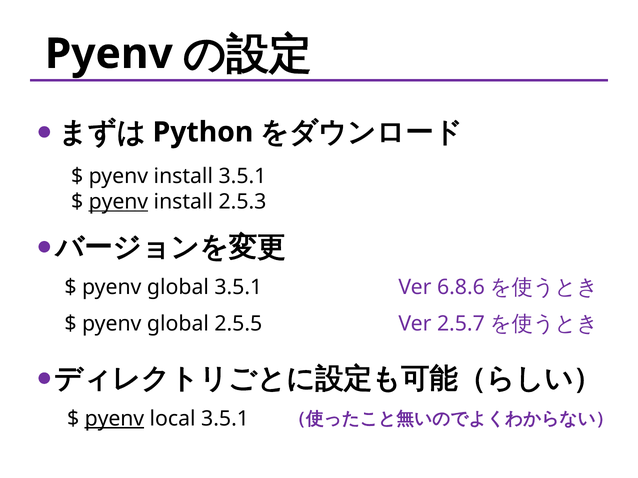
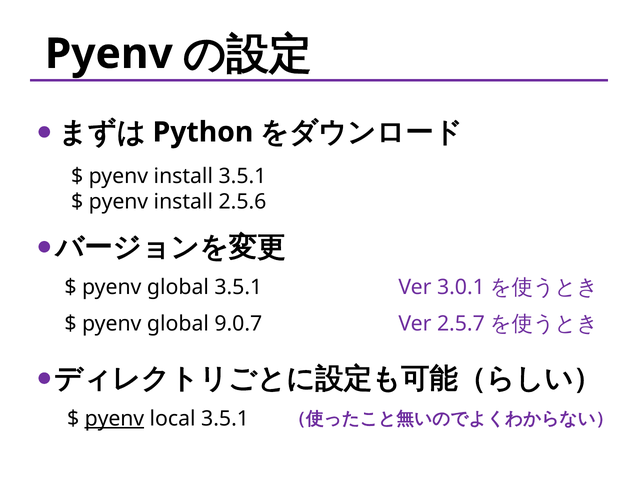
pyenv at (118, 202) underline: present -> none
2.5.3: 2.5.3 -> 2.5.6
6.8.6: 6.8.6 -> 3.0.1
2.5.5: 2.5.5 -> 9.0.7
